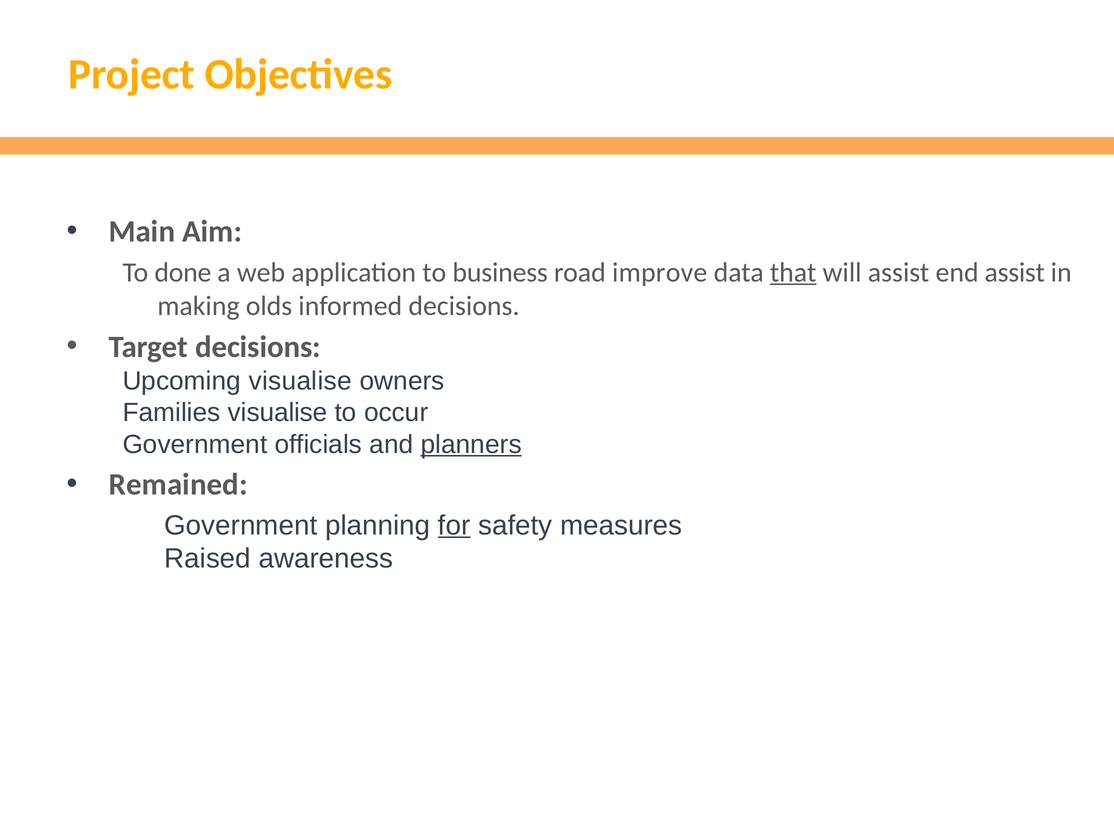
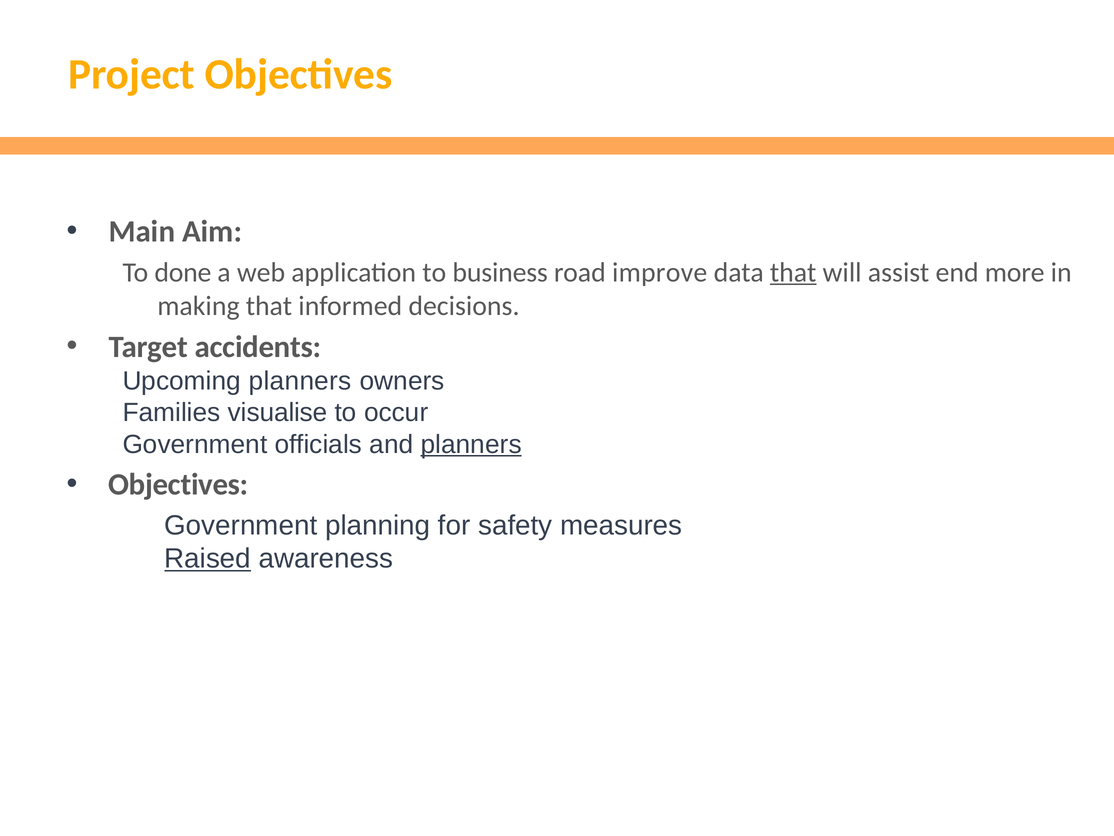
end assist: assist -> more
making olds: olds -> that
Target decisions: decisions -> accidents
Upcoming visualise: visualise -> planners
Remained at (178, 484): Remained -> Objectives
for underline: present -> none
Raised underline: none -> present
